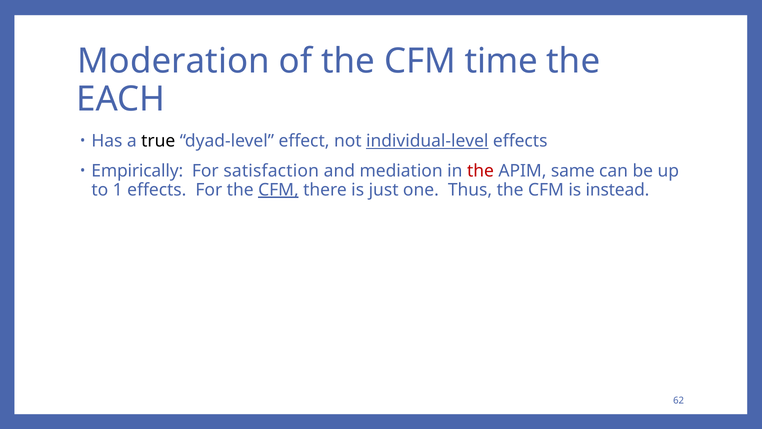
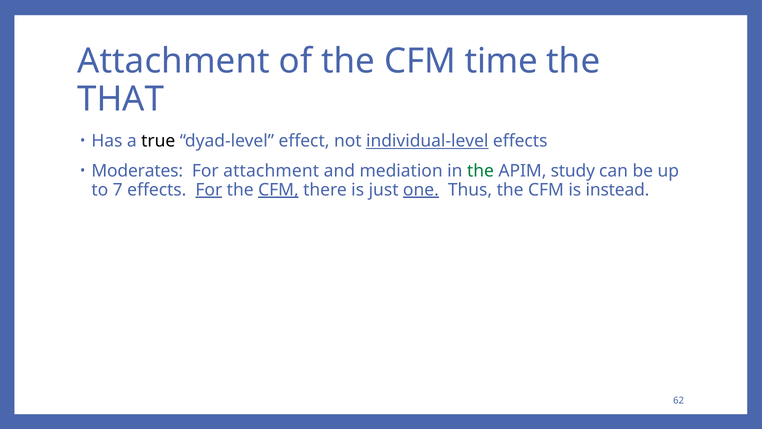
Moderation at (173, 61): Moderation -> Attachment
EACH: EACH -> THAT
Empirically: Empirically -> Moderates
For satisfaction: satisfaction -> attachment
the at (480, 171) colour: red -> green
same: same -> study
1: 1 -> 7
For at (209, 190) underline: none -> present
one underline: none -> present
